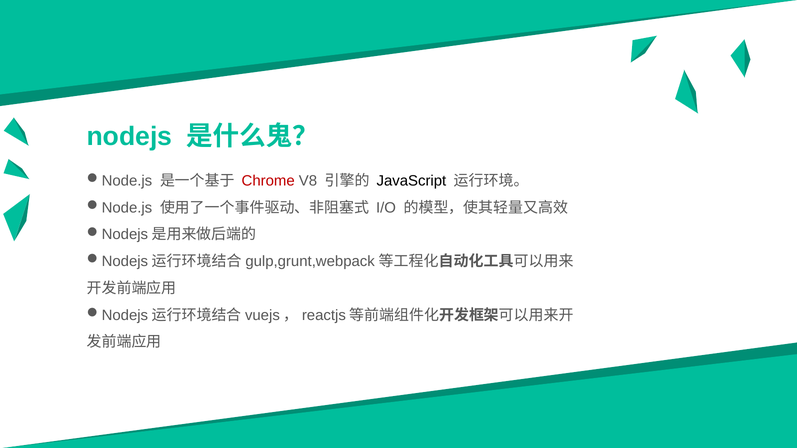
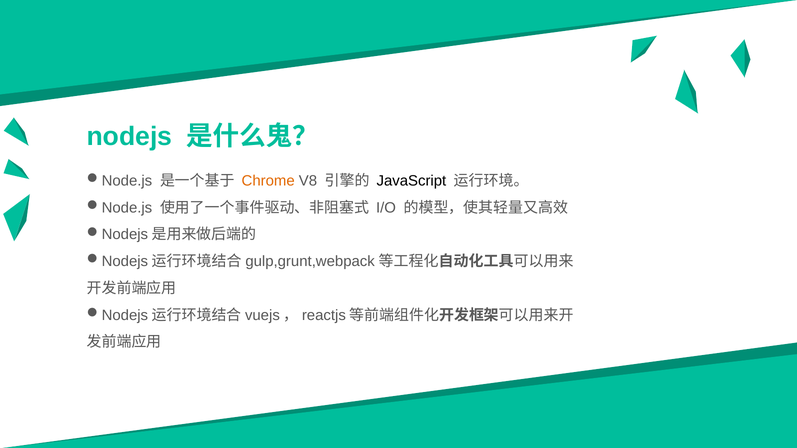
Chrome colour: red -> orange
